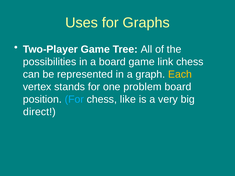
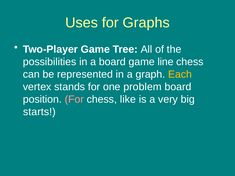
link: link -> line
For at (74, 99) colour: light blue -> pink
direct: direct -> starts
